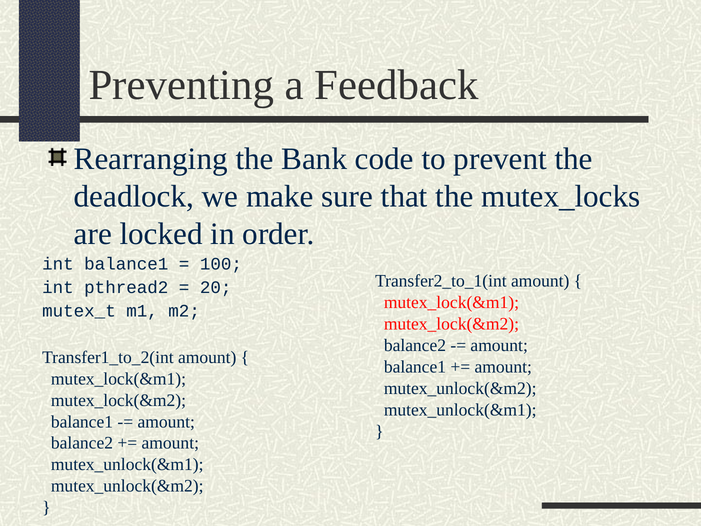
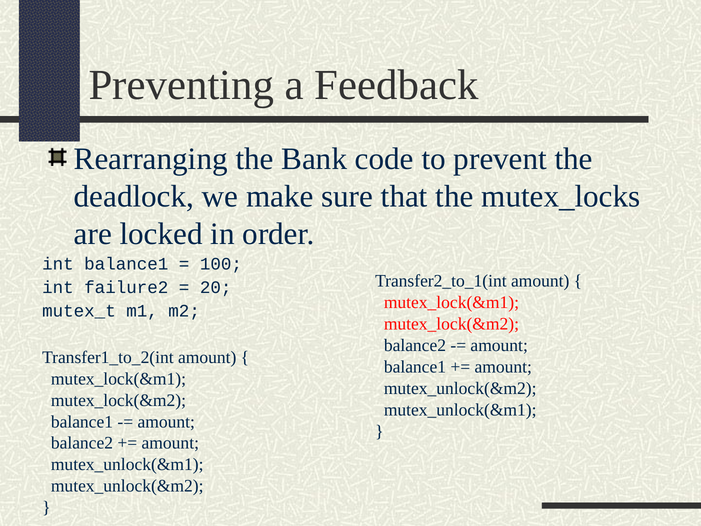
pthread2: pthread2 -> failure2
